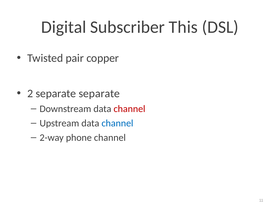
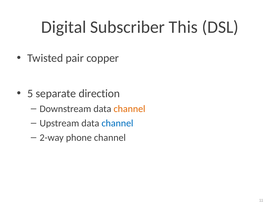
2: 2 -> 5
separate separate: separate -> direction
channel at (129, 109) colour: red -> orange
